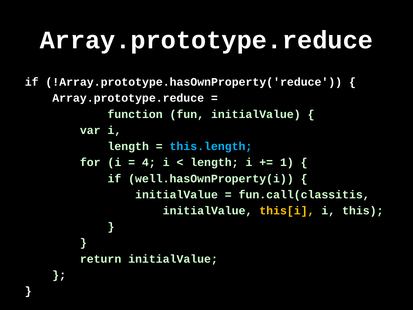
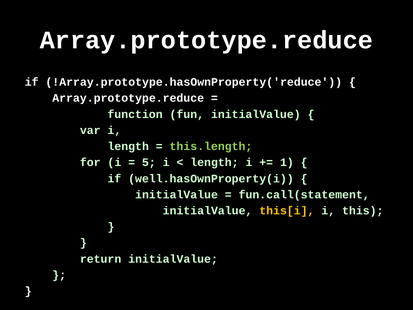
this.length colour: light blue -> light green
4: 4 -> 5
fun.call(classitis: fun.call(classitis -> fun.call(statement
